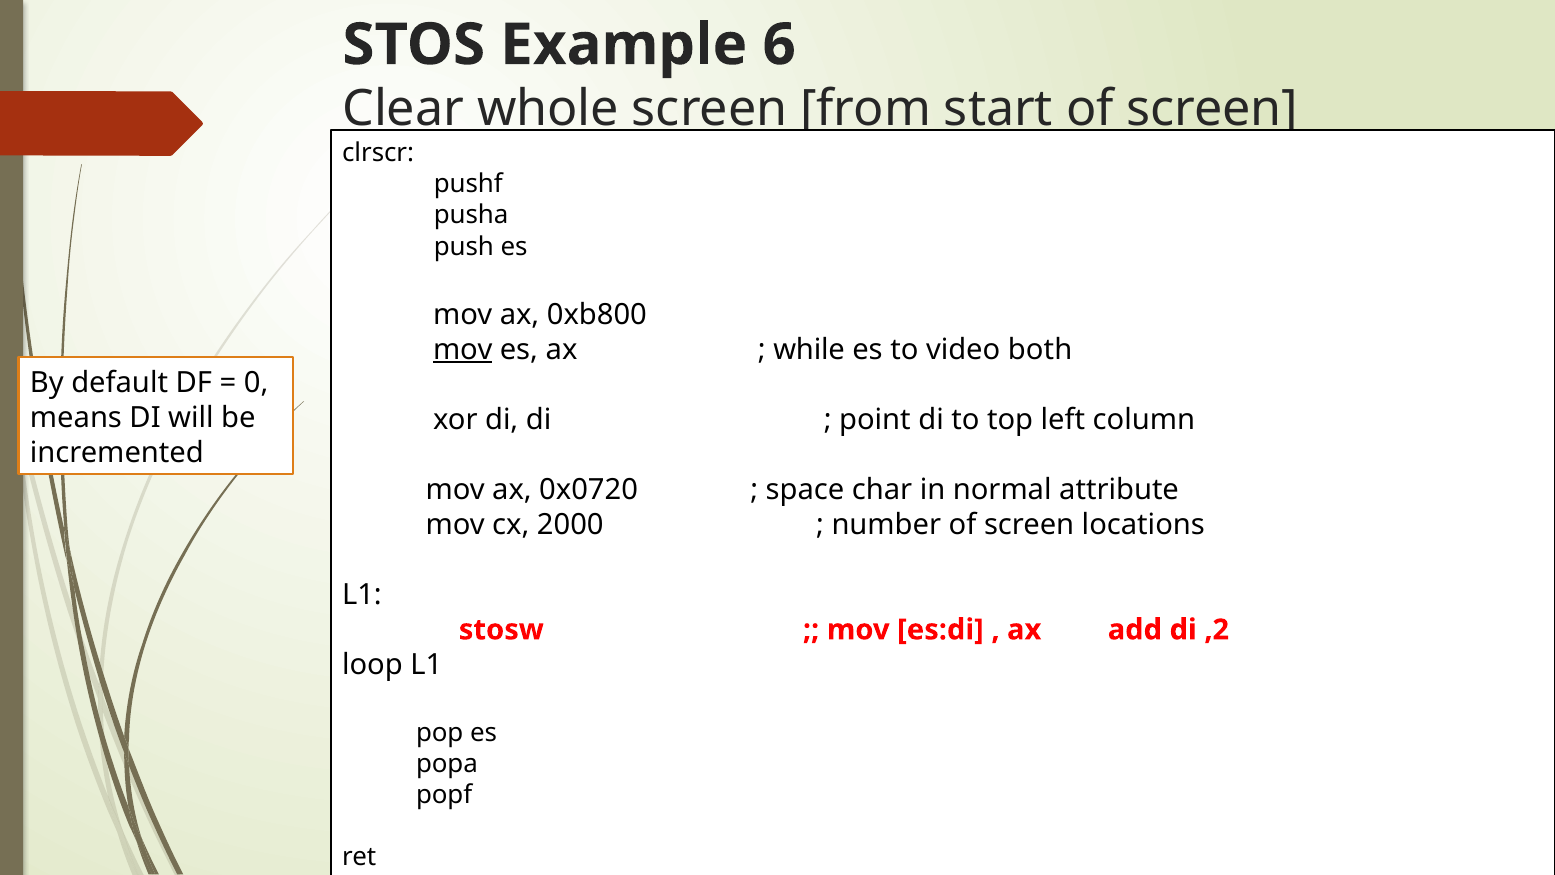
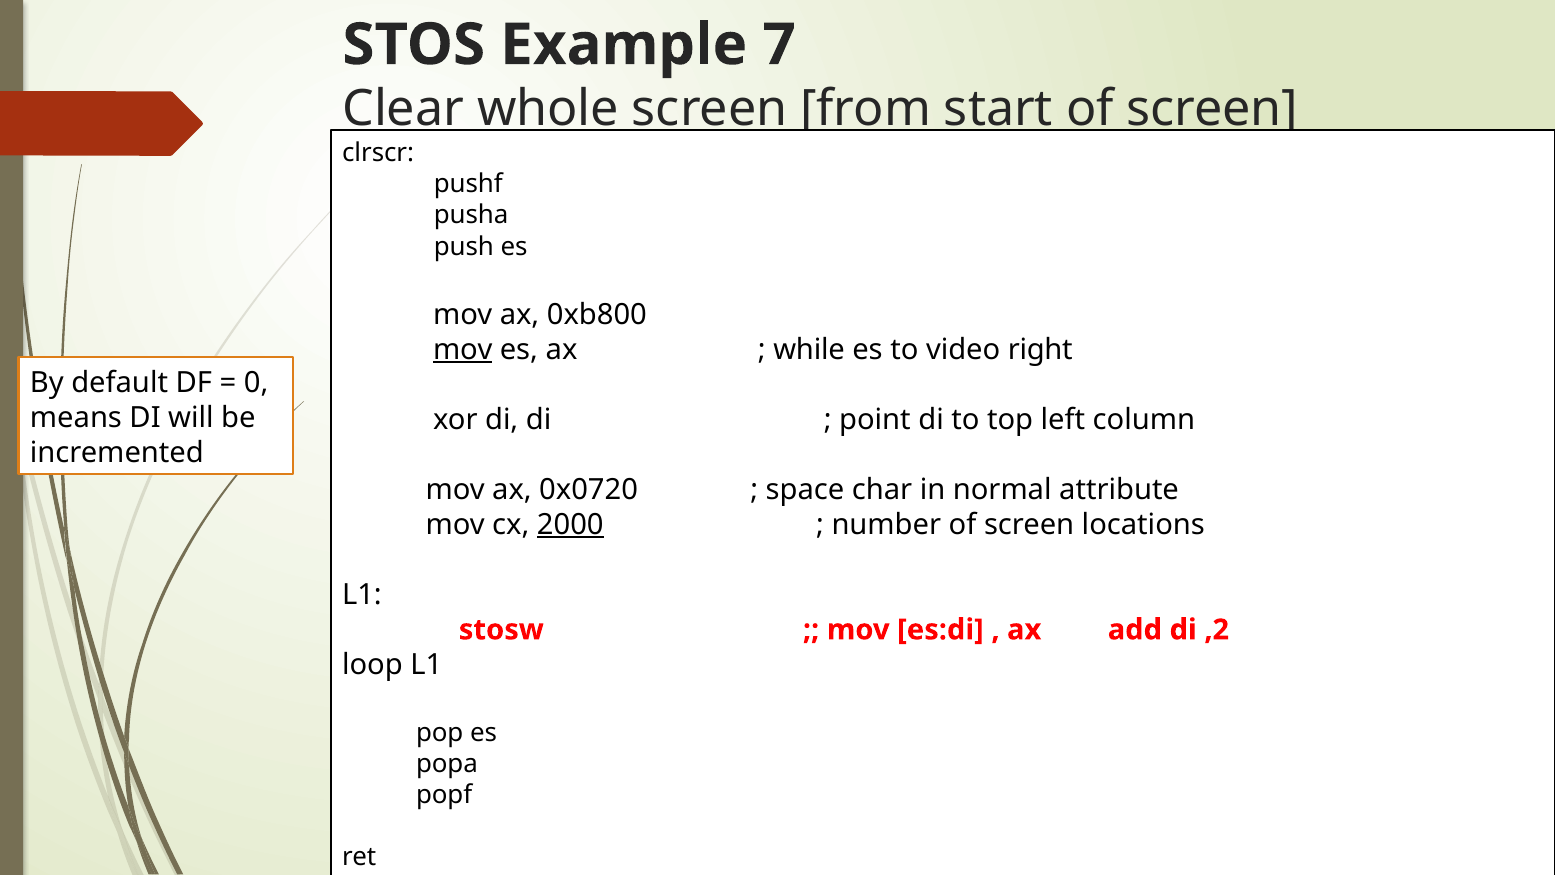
6: 6 -> 7
both: both -> right
2000 underline: none -> present
